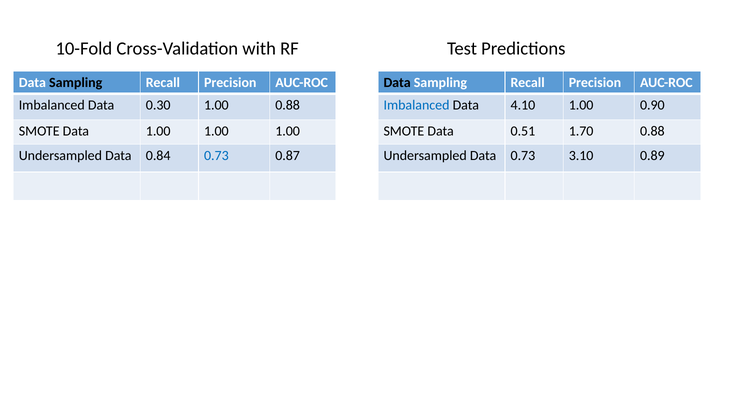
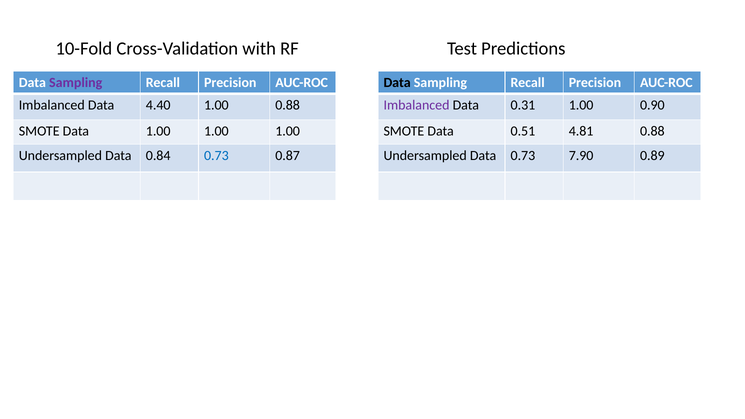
Sampling at (76, 83) colour: black -> purple
0.30: 0.30 -> 4.40
Imbalanced at (417, 105) colour: blue -> purple
4.10: 4.10 -> 0.31
1.70: 1.70 -> 4.81
3.10: 3.10 -> 7.90
